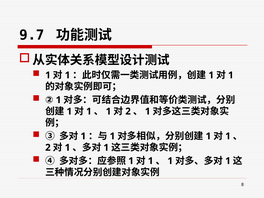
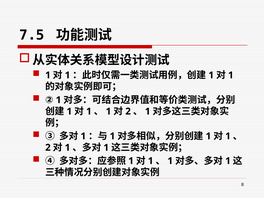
9.7: 9.7 -> 7.5
